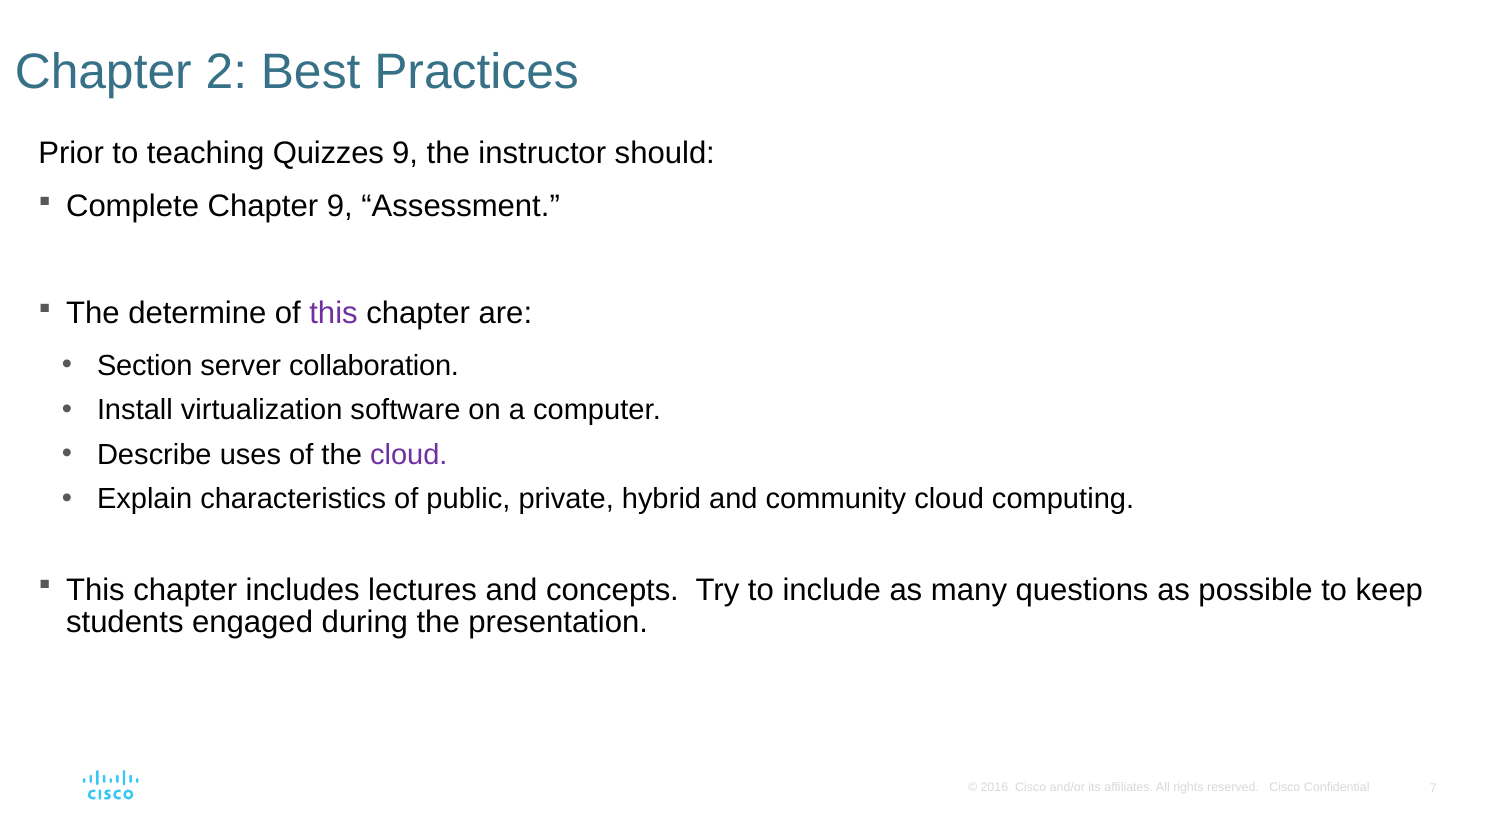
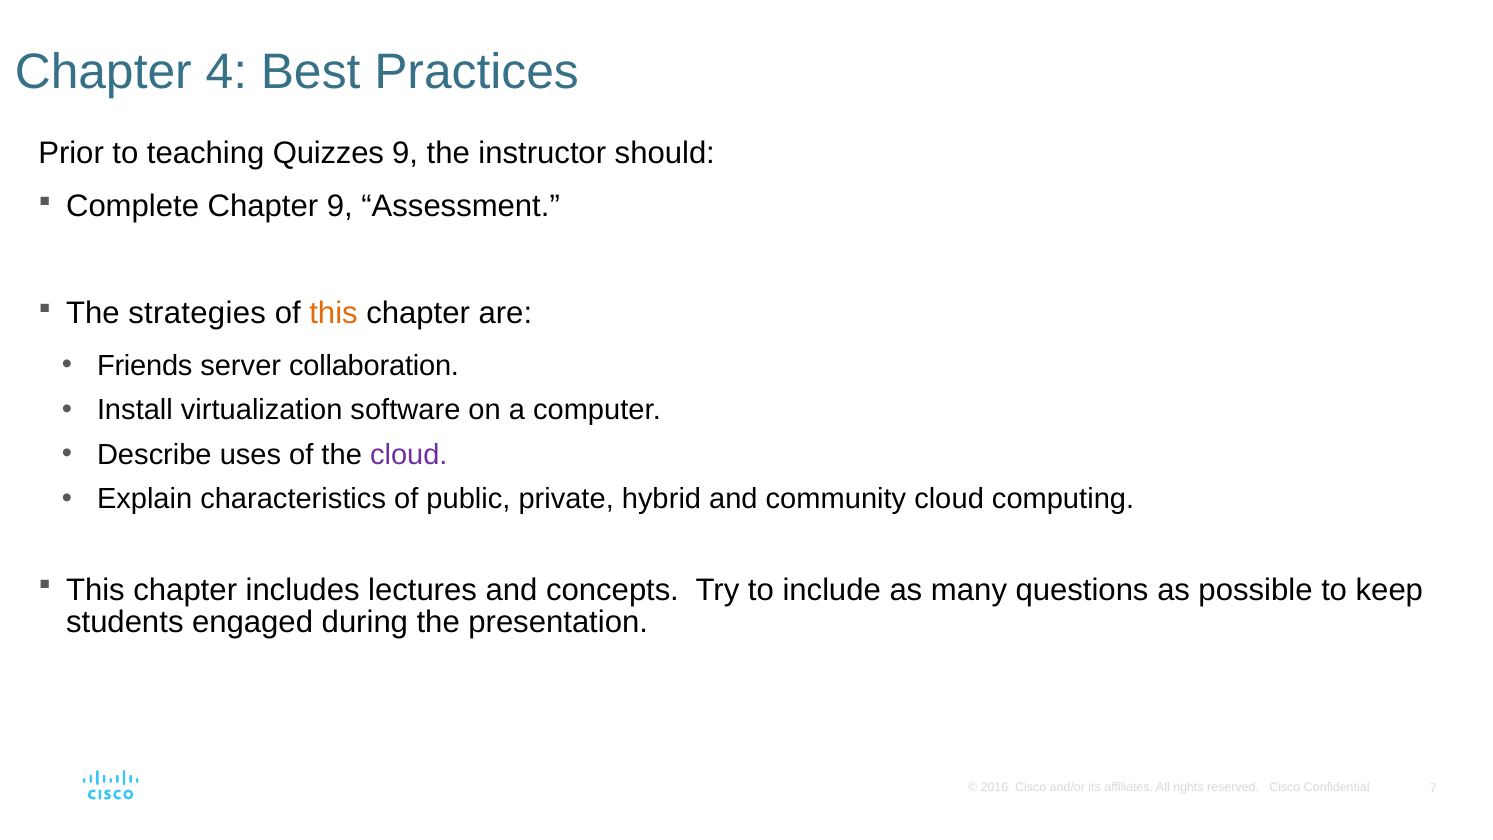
2: 2 -> 4
determine: determine -> strategies
this at (334, 314) colour: purple -> orange
Section: Section -> Friends
